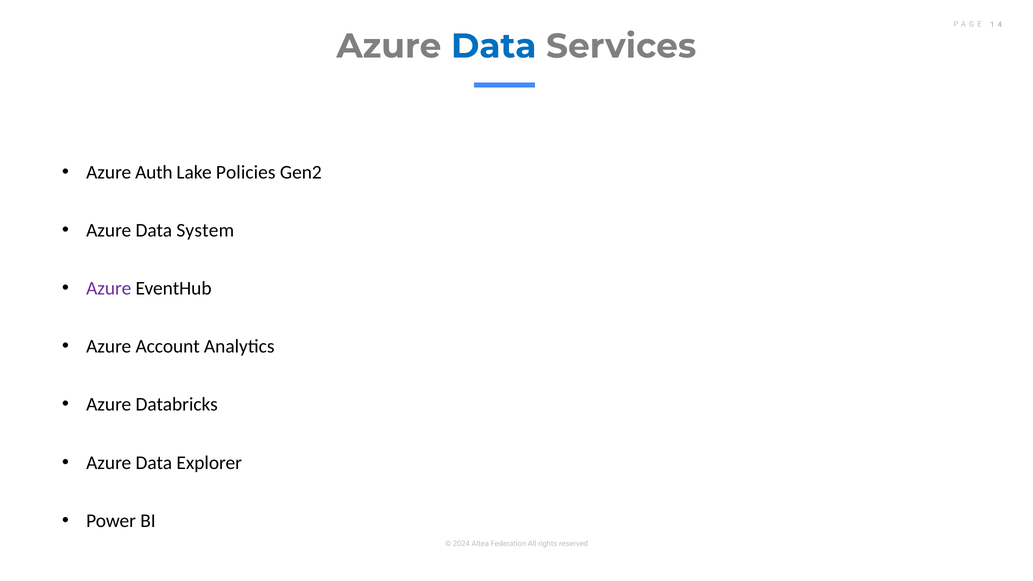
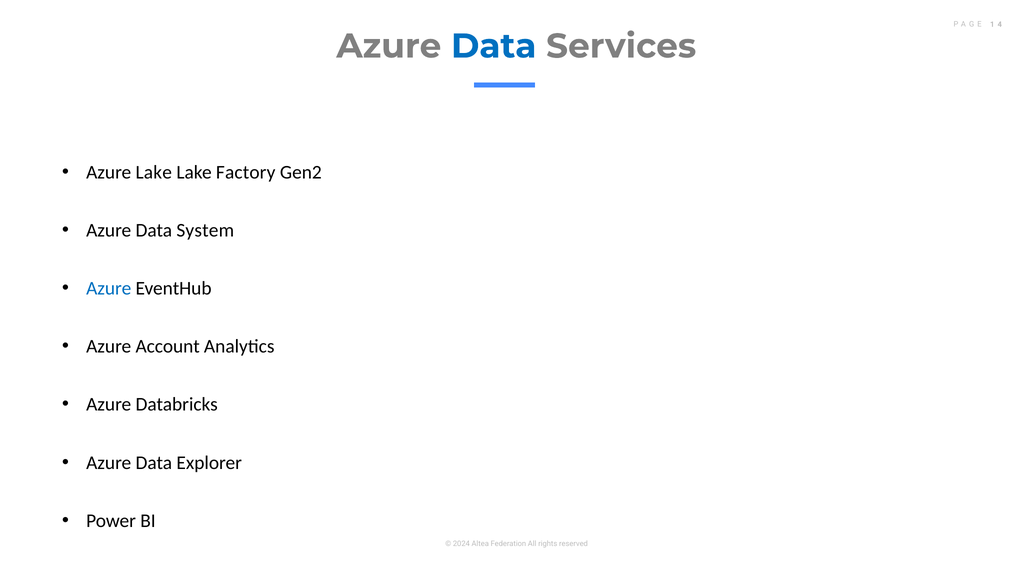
Azure Auth: Auth -> Lake
Policies: Policies -> Factory
Azure at (109, 288) colour: purple -> blue
